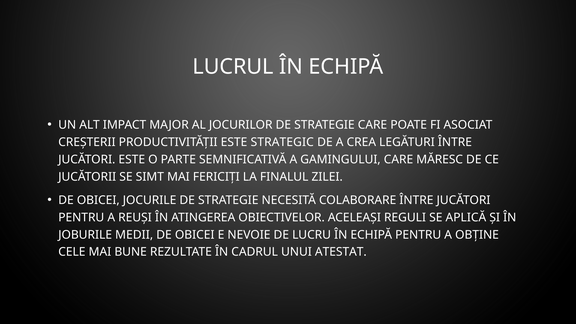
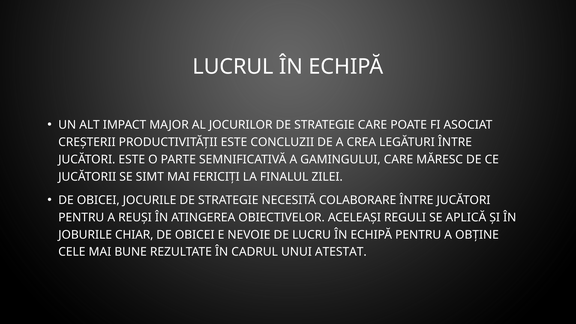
STRATEGIC: STRATEGIC -> CONCLUZII
MEDII: MEDII -> CHIAR
